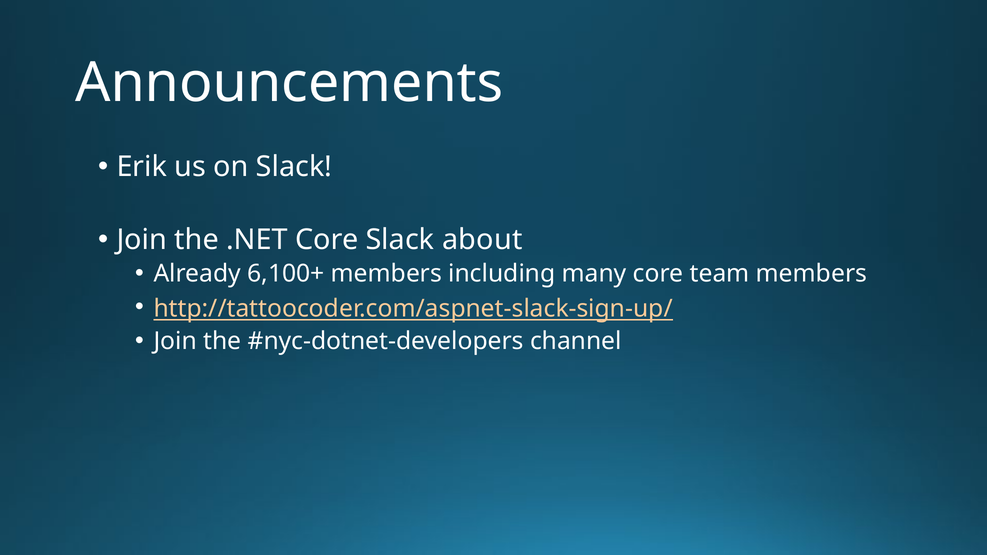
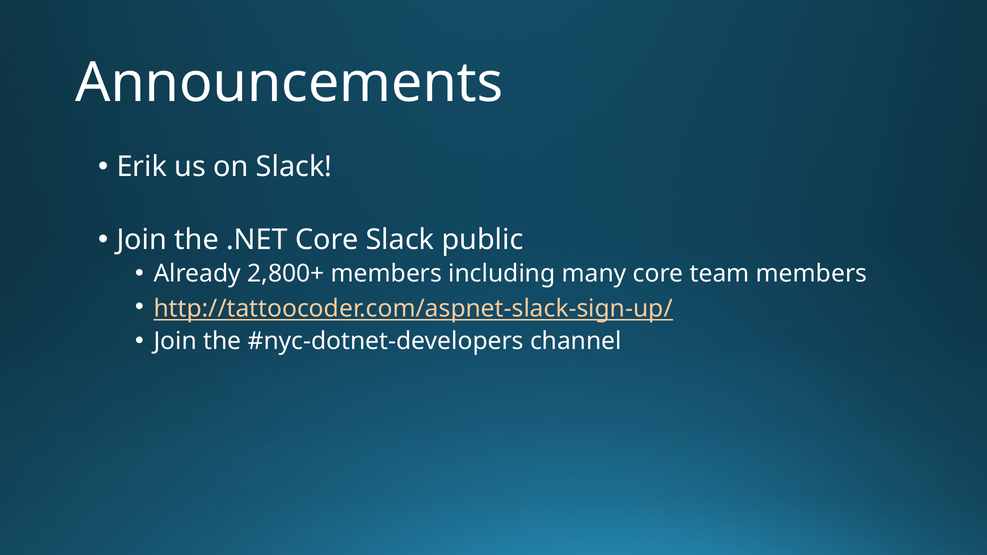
about: about -> public
6,100+: 6,100+ -> 2,800+
